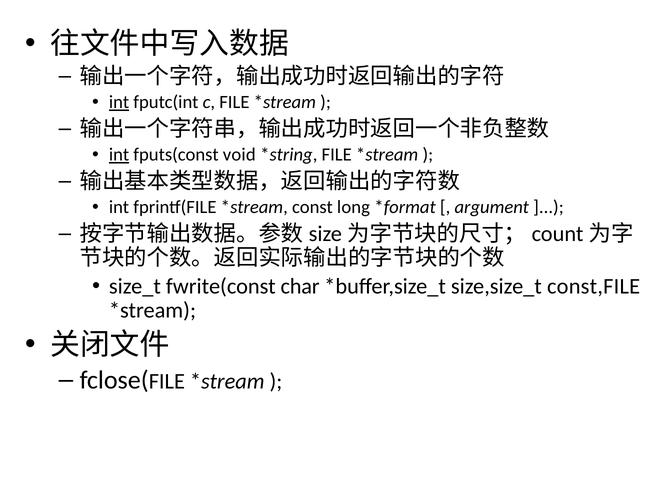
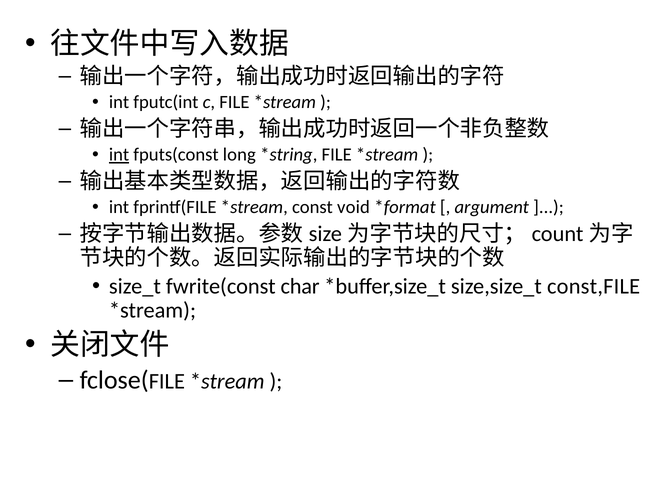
int at (119, 102) underline: present -> none
void: void -> long
long: long -> void
